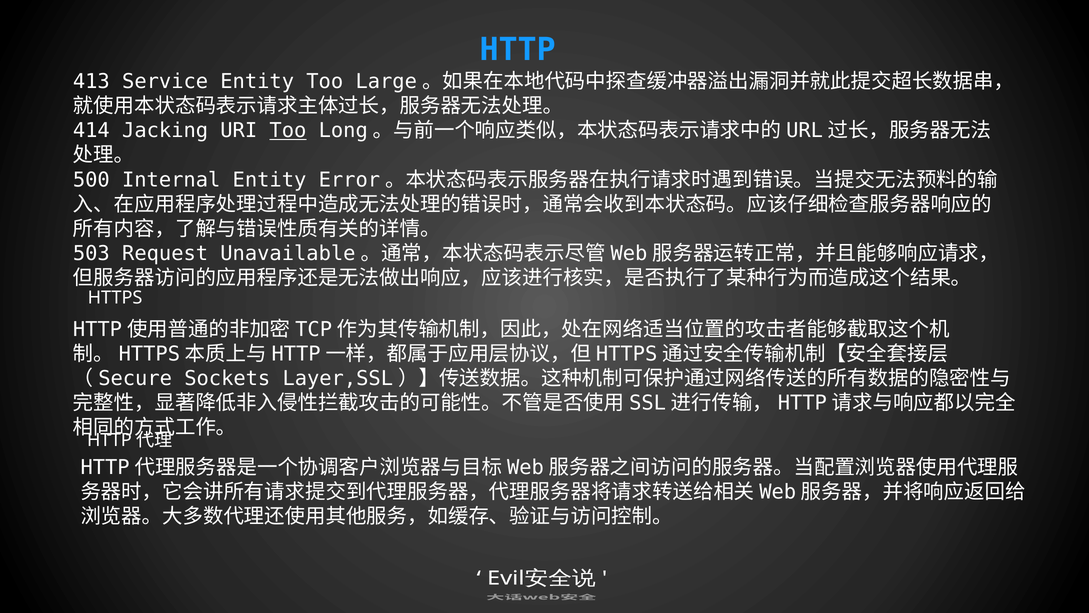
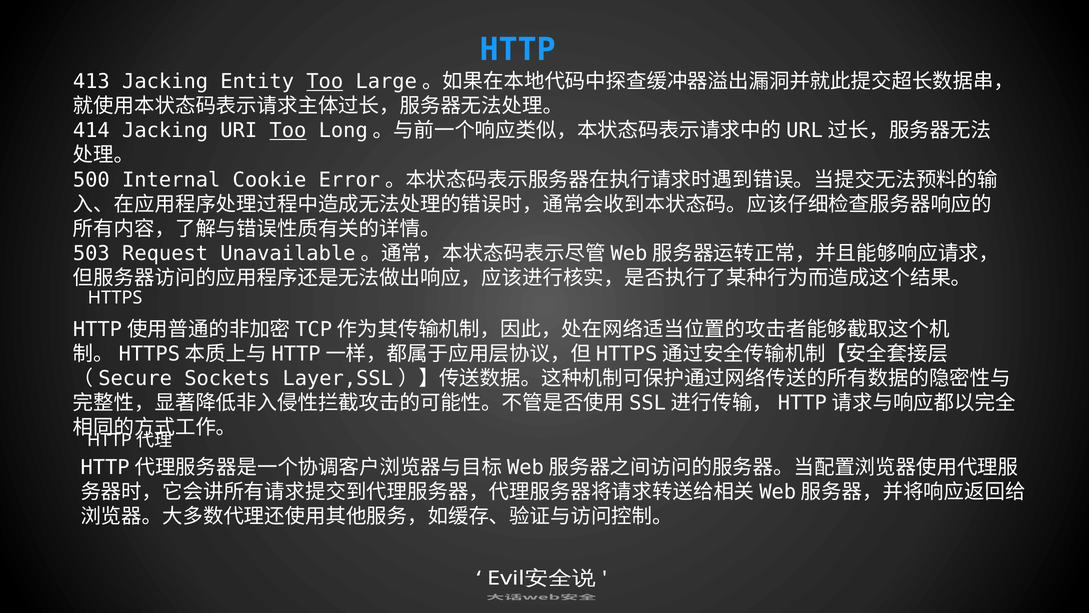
413 Service: Service -> Jacking
Too at (325, 82) underline: none -> present
Internal Entity: Entity -> Cookie
